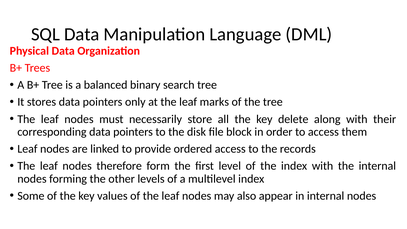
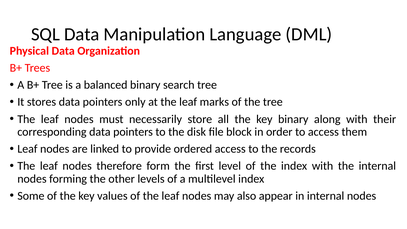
key delete: delete -> binary
